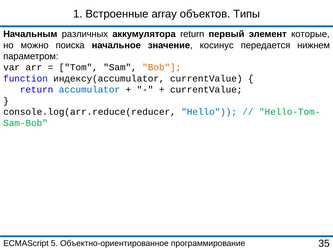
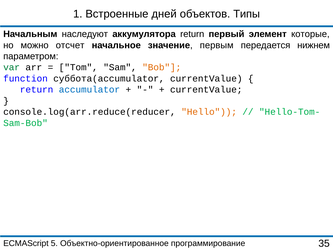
array: array -> дней
различных: различных -> наследуют
поиска: поиска -> отсчет
косинус: косинус -> первым
var colour: black -> green
индексу(accumulator: индексу(accumulator -> суббота(accumulator
Hello colour: blue -> orange
